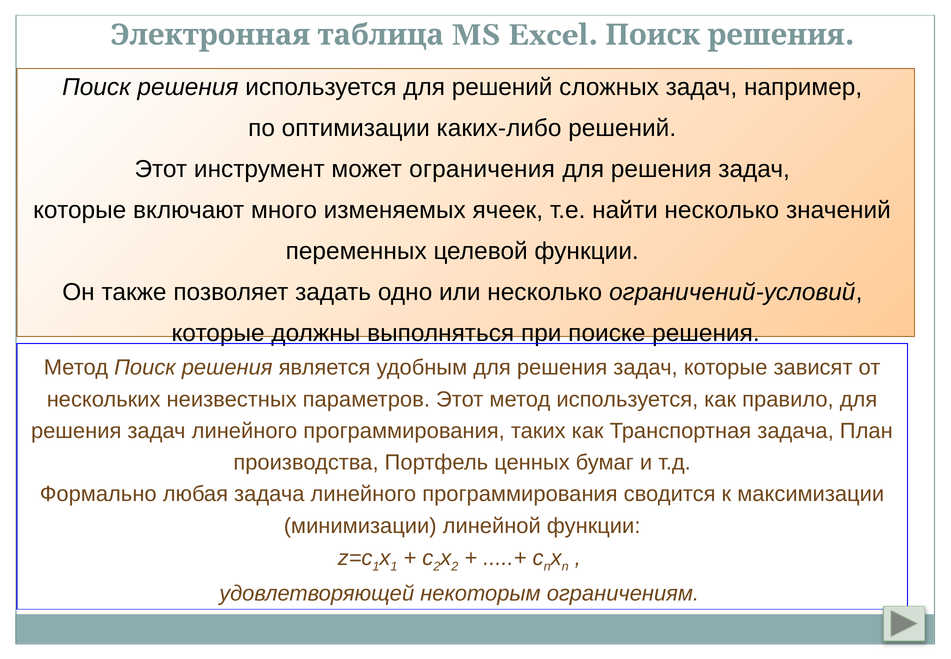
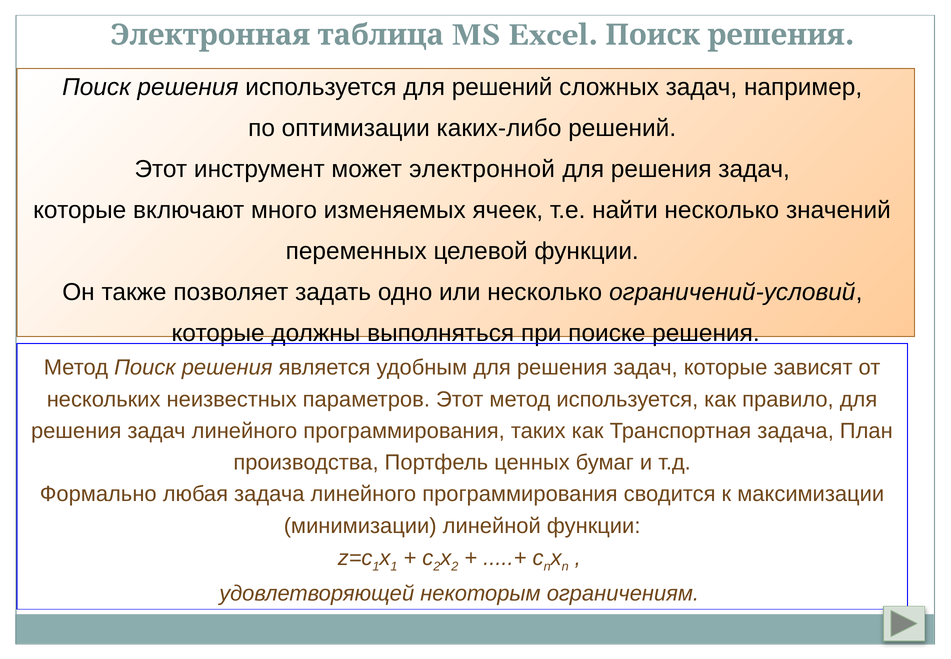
ограничения: ограничения -> электронной
